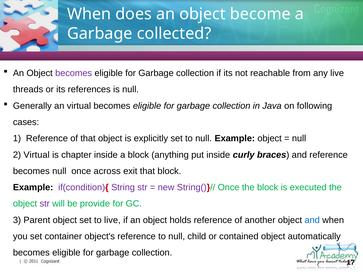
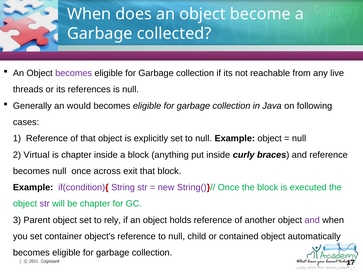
an virtual: virtual -> would
be provide: provide -> chapter
to live: live -> rely
and at (312, 220) colour: blue -> purple
